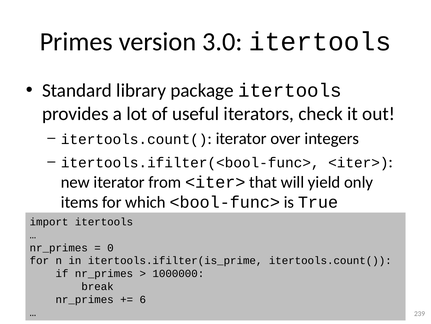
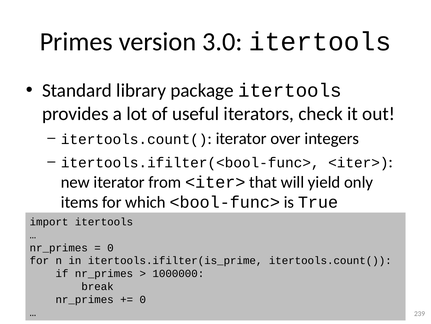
6 at (143, 299): 6 -> 0
